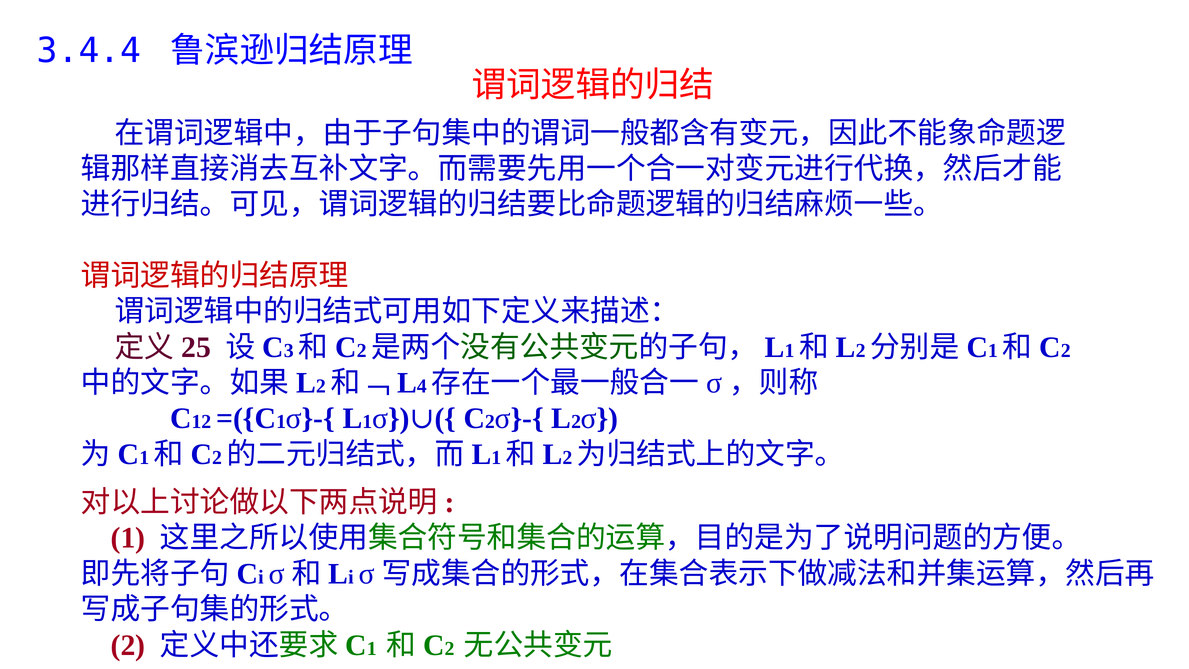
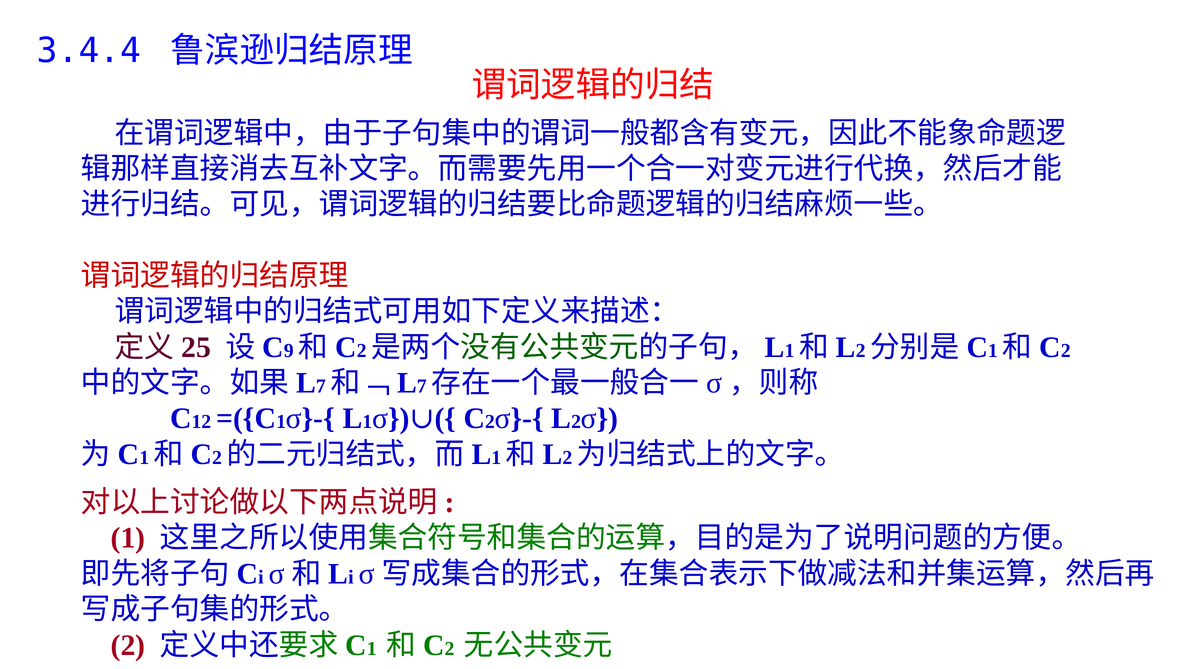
3: 3 -> 9
2 at (321, 386): 2 -> 7
4 at (422, 386): 4 -> 7
